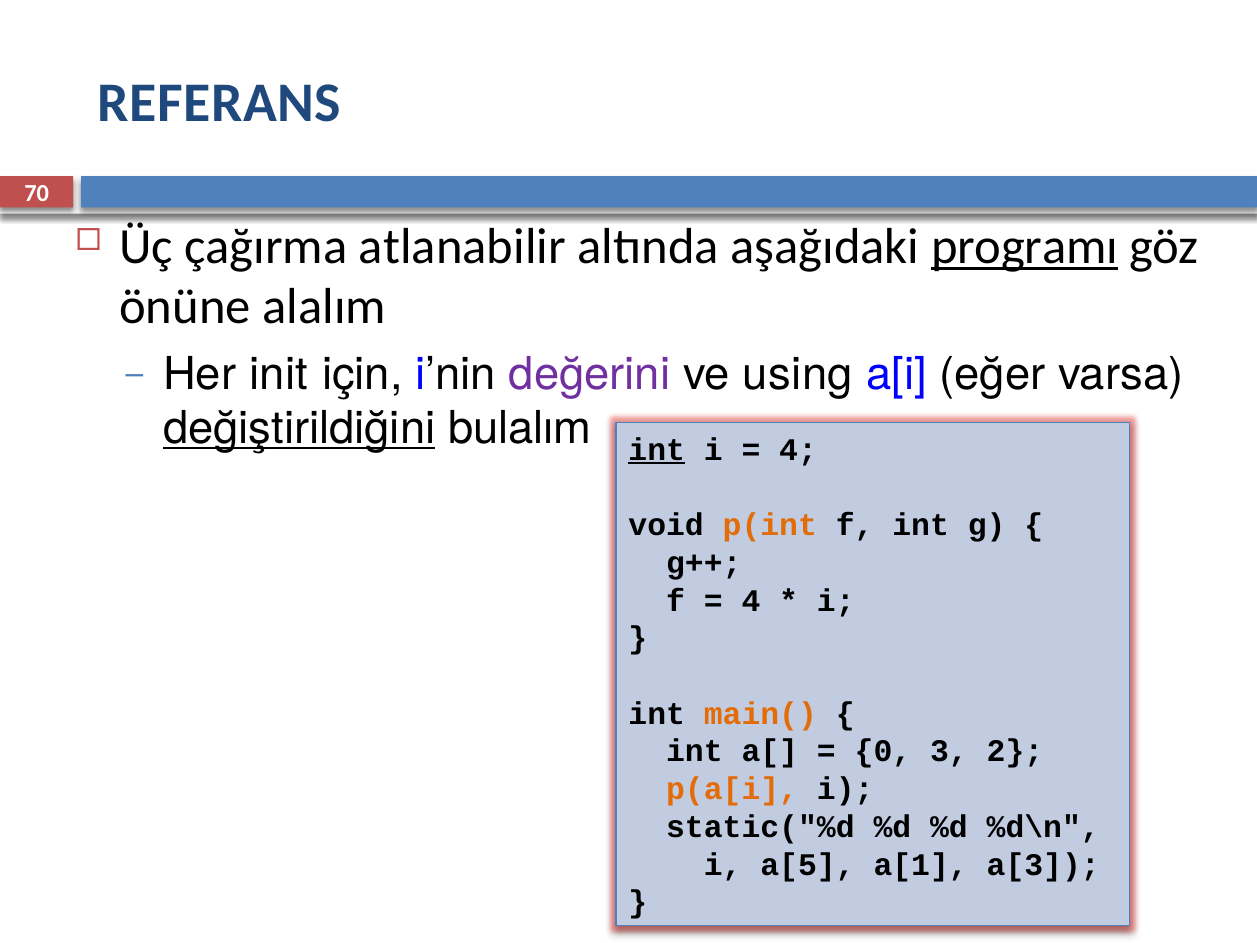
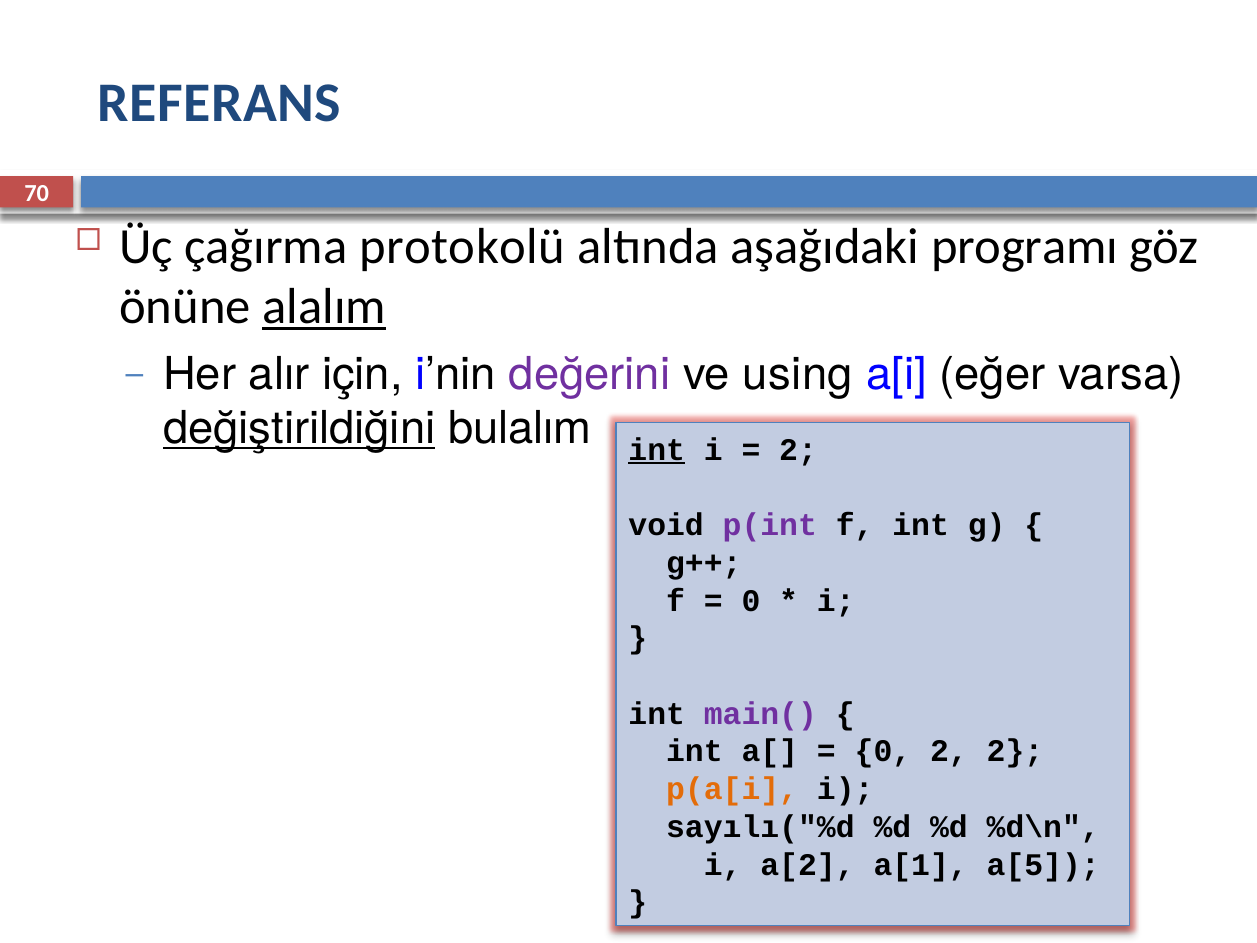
atlanabilir: atlanabilir -> protokolü
programı underline: present -> none
alalım underline: none -> present
init: init -> alır
4 at (798, 450): 4 -> 2
p(int colour: orange -> purple
4 at (751, 601): 4 -> 0
main( colour: orange -> purple
0 3: 3 -> 2
static("%d: static("%d -> sayılı("%d
a[5: a[5 -> a[2
a[3: a[3 -> a[5
